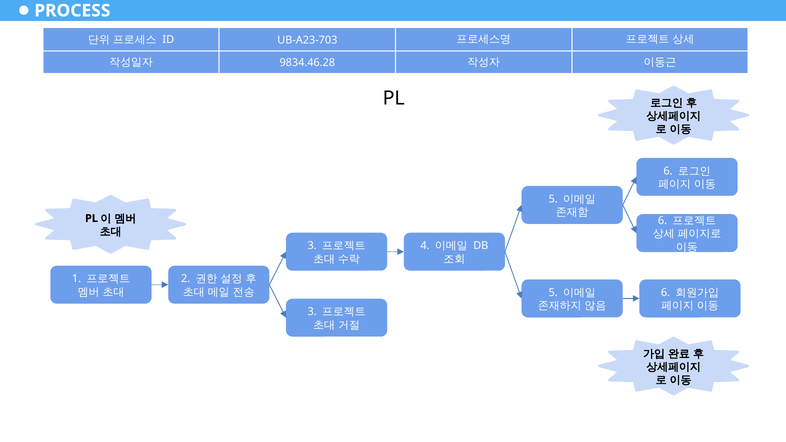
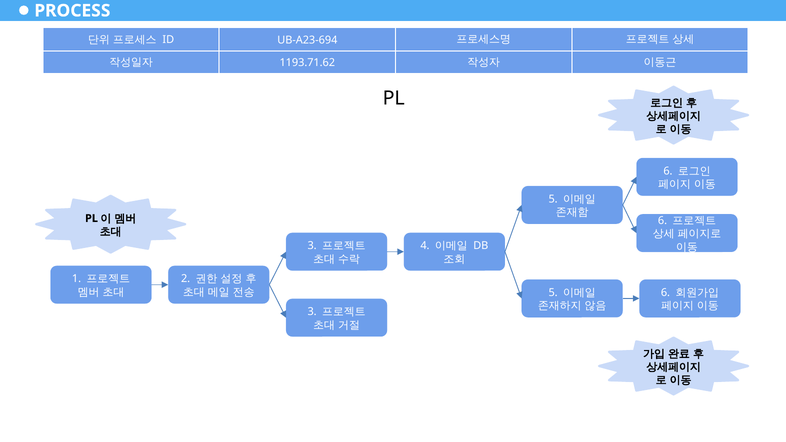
UB-A23-703: UB-A23-703 -> UB-A23-694
9834.46.28: 9834.46.28 -> 1193.71.62
